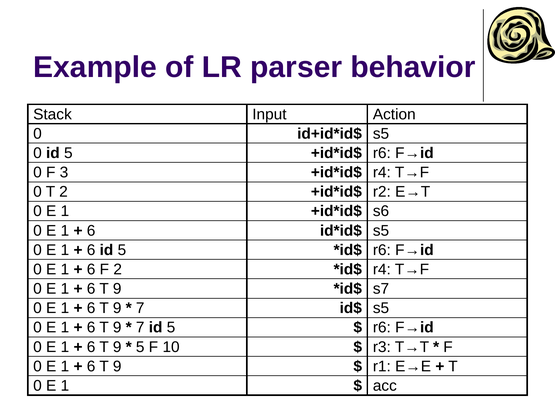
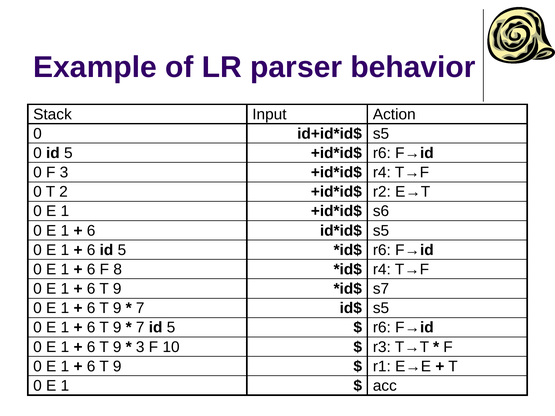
F 2: 2 -> 8
5 at (140, 347): 5 -> 3
